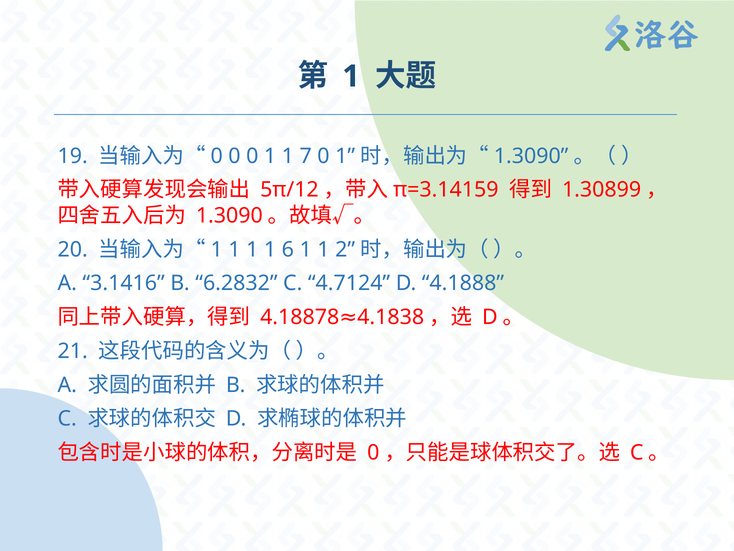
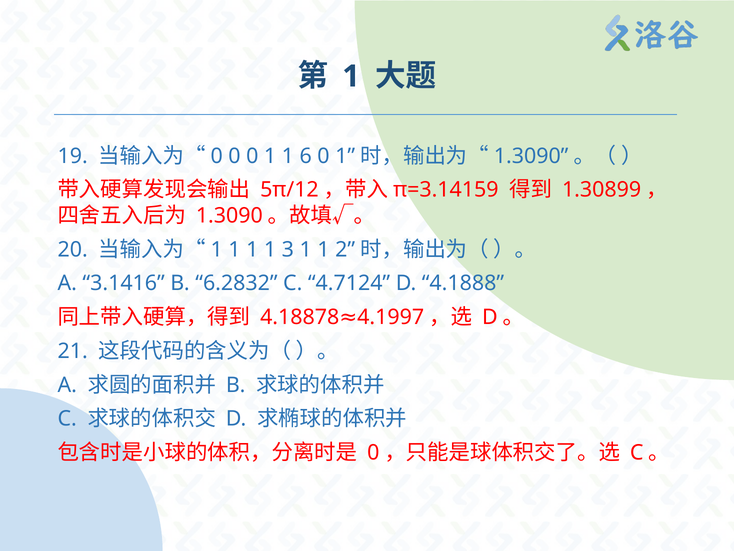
7: 7 -> 6
6: 6 -> 3
4.1838: 4.1838 -> 4.1997
